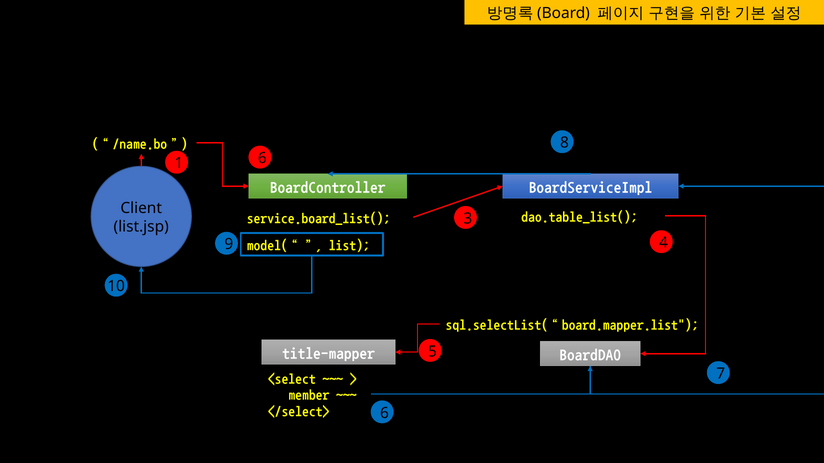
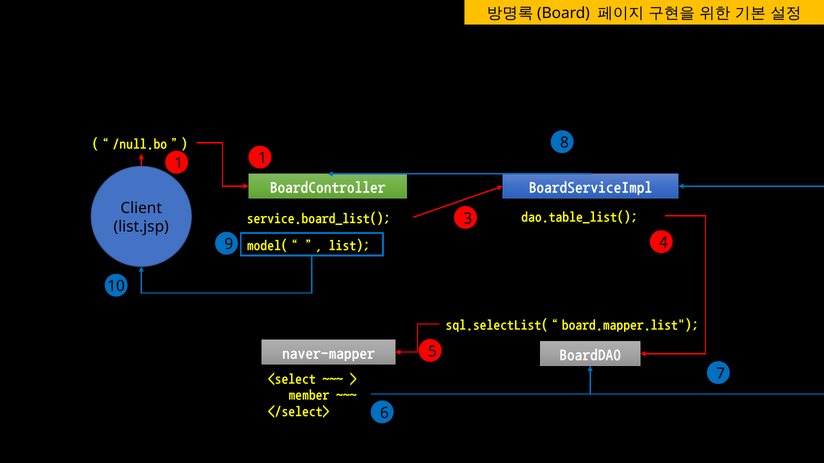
/name.bo: /name.bo -> /null.bo
1 6: 6 -> 1
title-mapper: title-mapper -> naver-mapper
